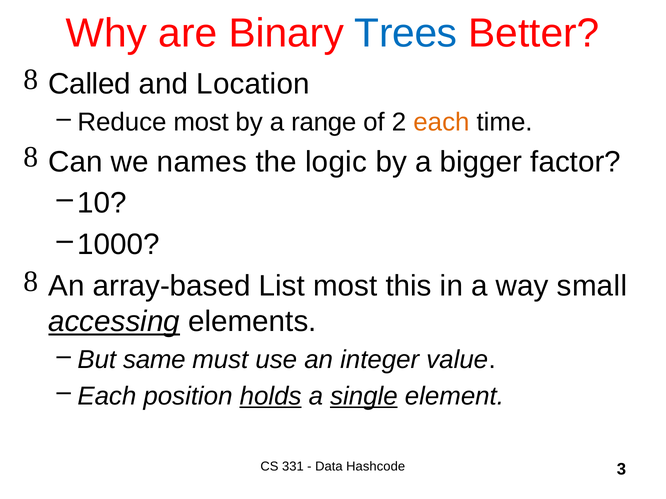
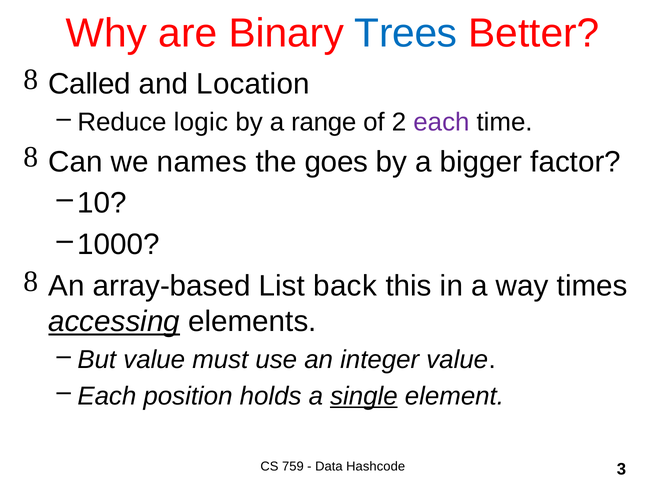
Reduce most: most -> logic
each at (441, 122) colour: orange -> purple
logic: logic -> goes
List most: most -> back
small: small -> times
But same: same -> value
holds underline: present -> none
331: 331 -> 759
